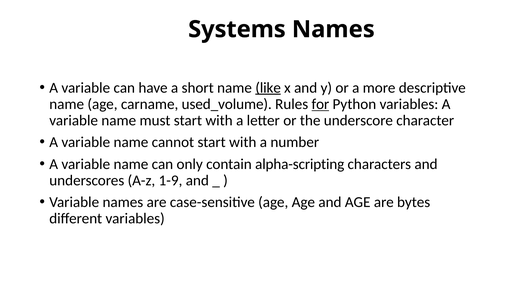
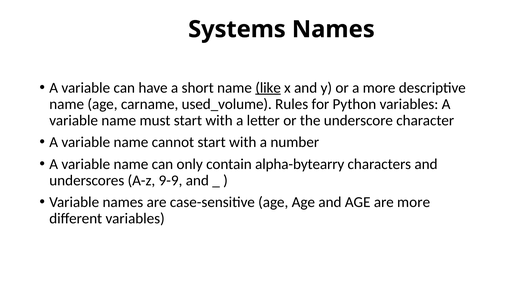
for underline: present -> none
alpha-scripting: alpha-scripting -> alpha-bytearry
1-9: 1-9 -> 9-9
are bytes: bytes -> more
